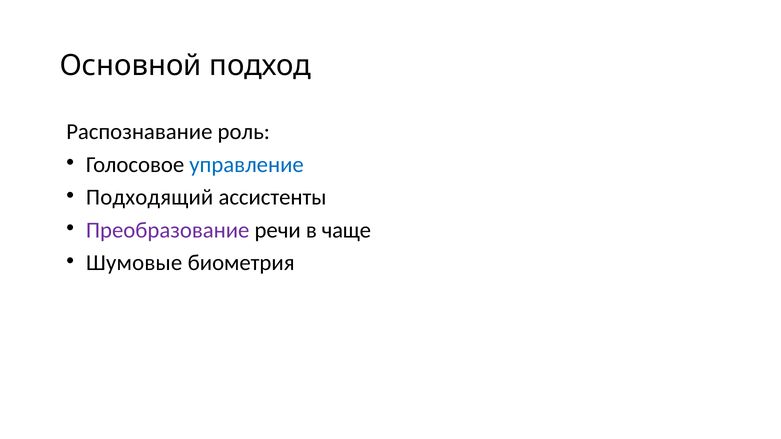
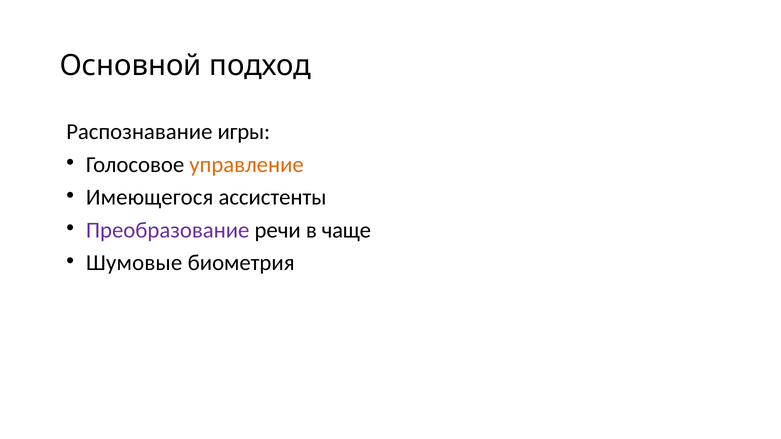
роль: роль -> игры
управление colour: blue -> orange
Подходящий: Подходящий -> Имеющегося
